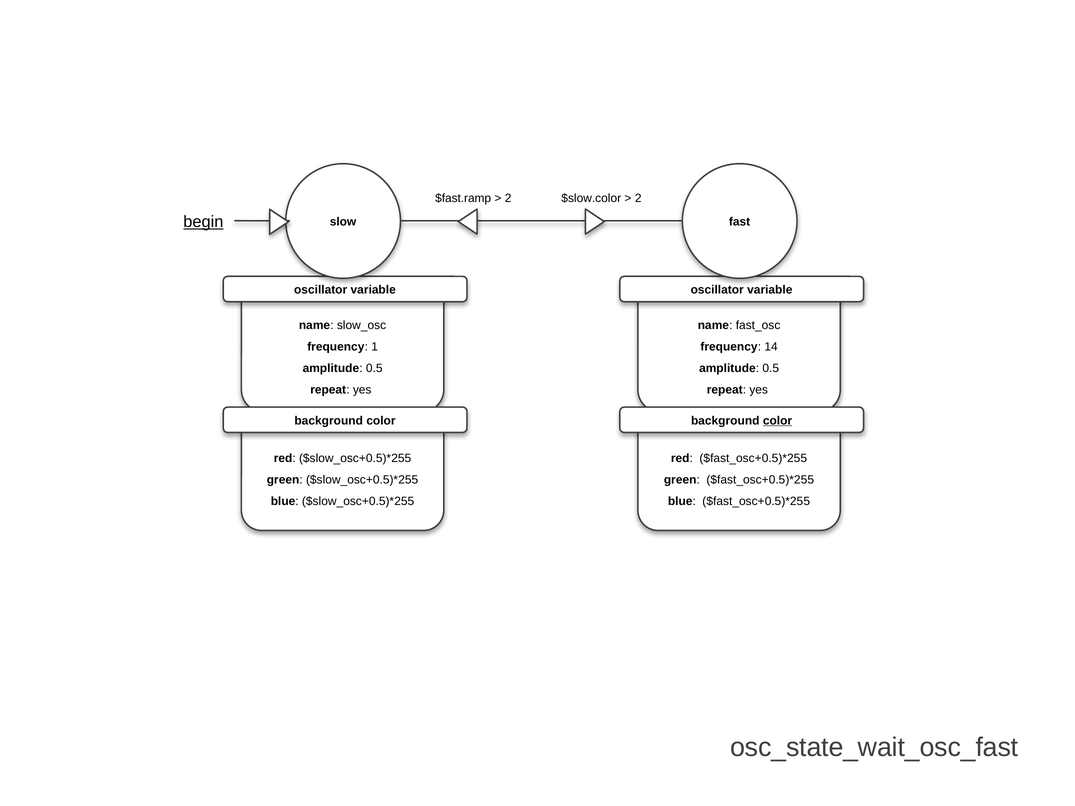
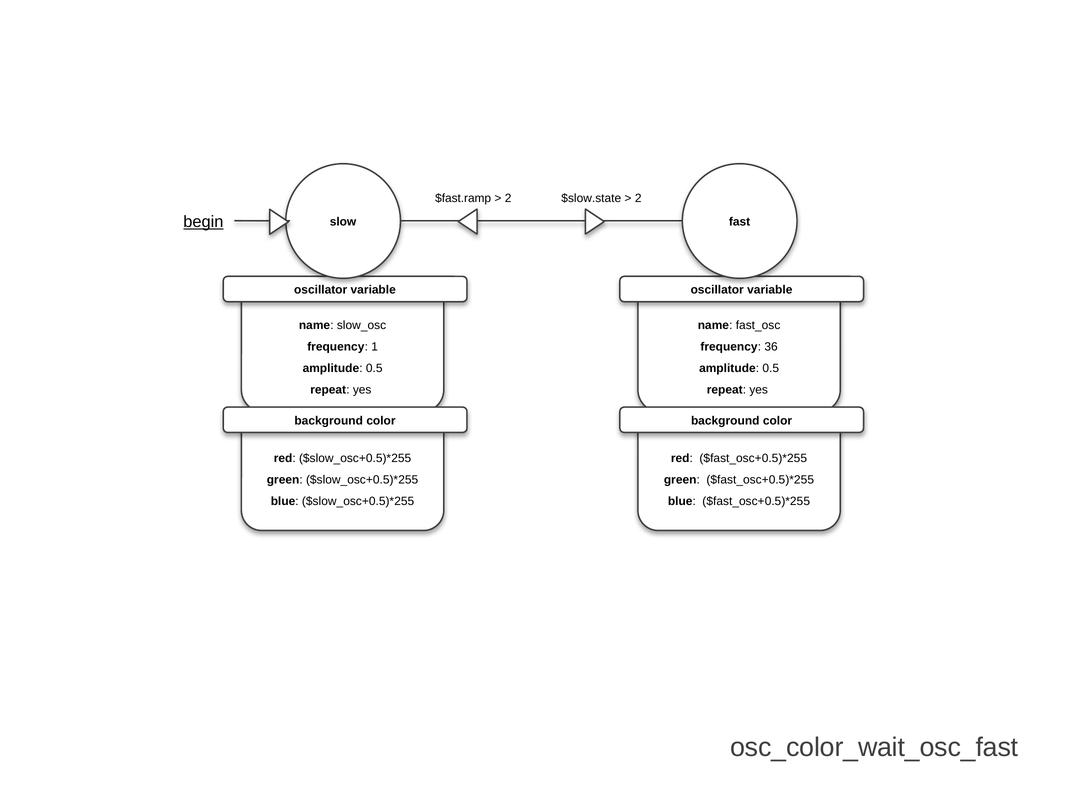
$slow.color: $slow.color -> $slow.state
14: 14 -> 36
color at (778, 421) underline: present -> none
osc_state_wait_osc_fast: osc_state_wait_osc_fast -> osc_color_wait_osc_fast
